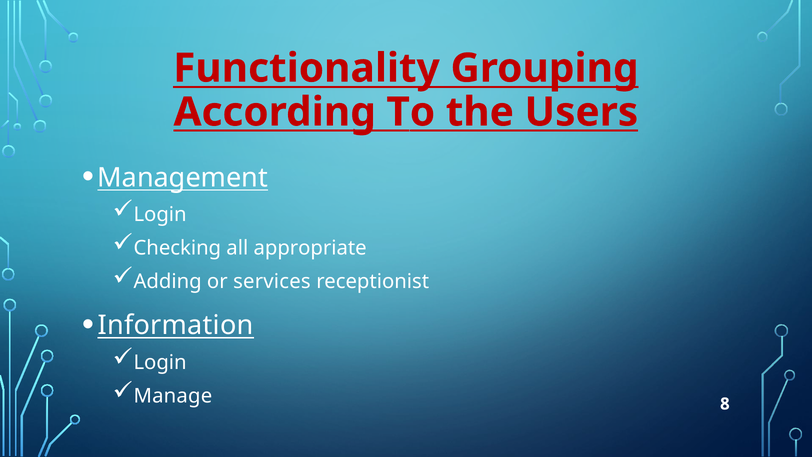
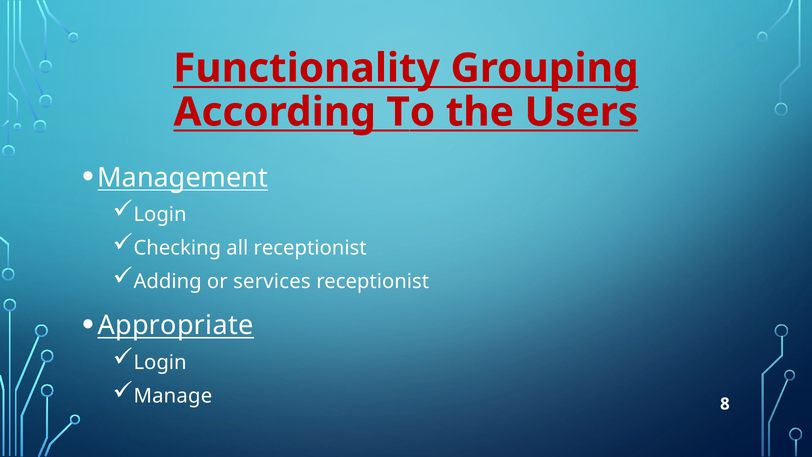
all appropriate: appropriate -> receptionist
Information: Information -> Appropriate
